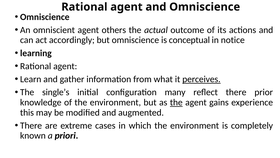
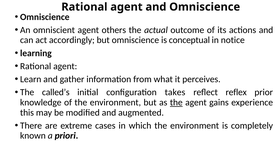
perceives underline: present -> none
single’s: single’s -> called’s
many: many -> takes
reflect there: there -> reflex
